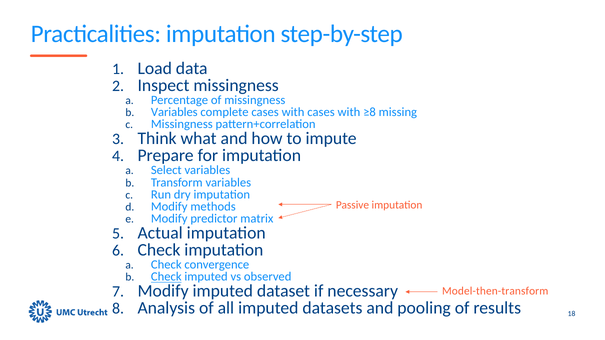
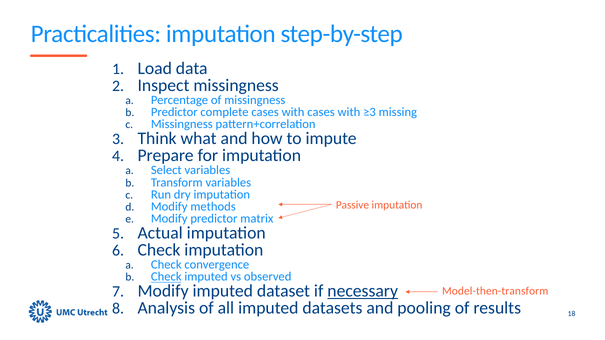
Variables at (174, 112): Variables -> Predictor
≥8: ≥8 -> ≥3
necessary underline: none -> present
